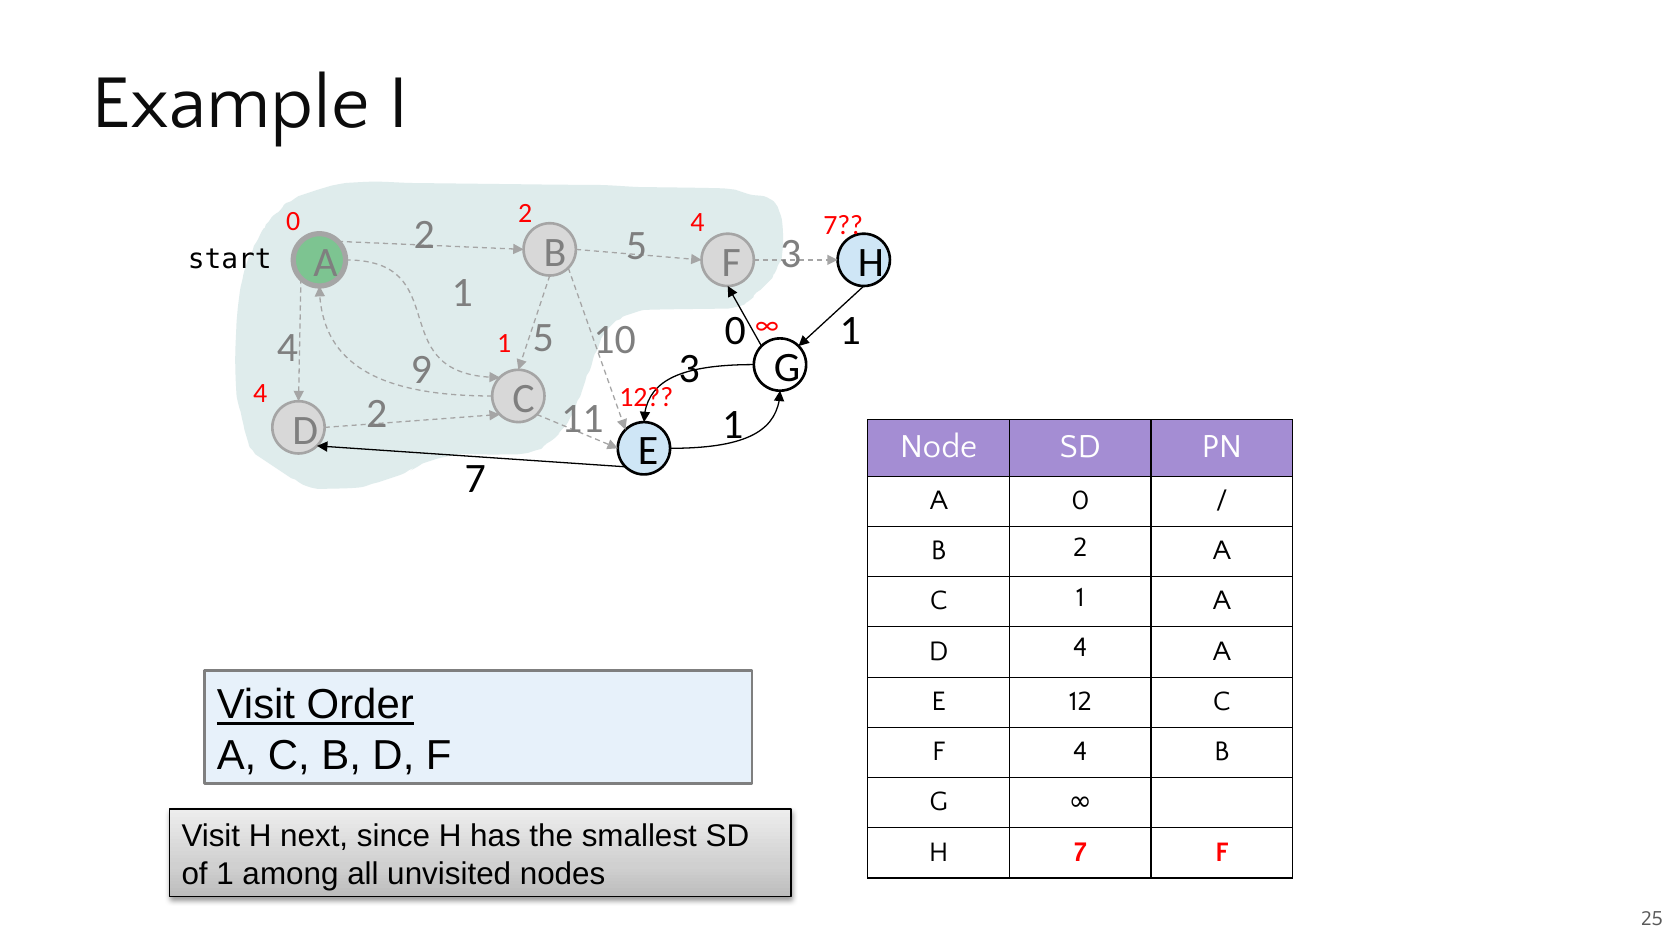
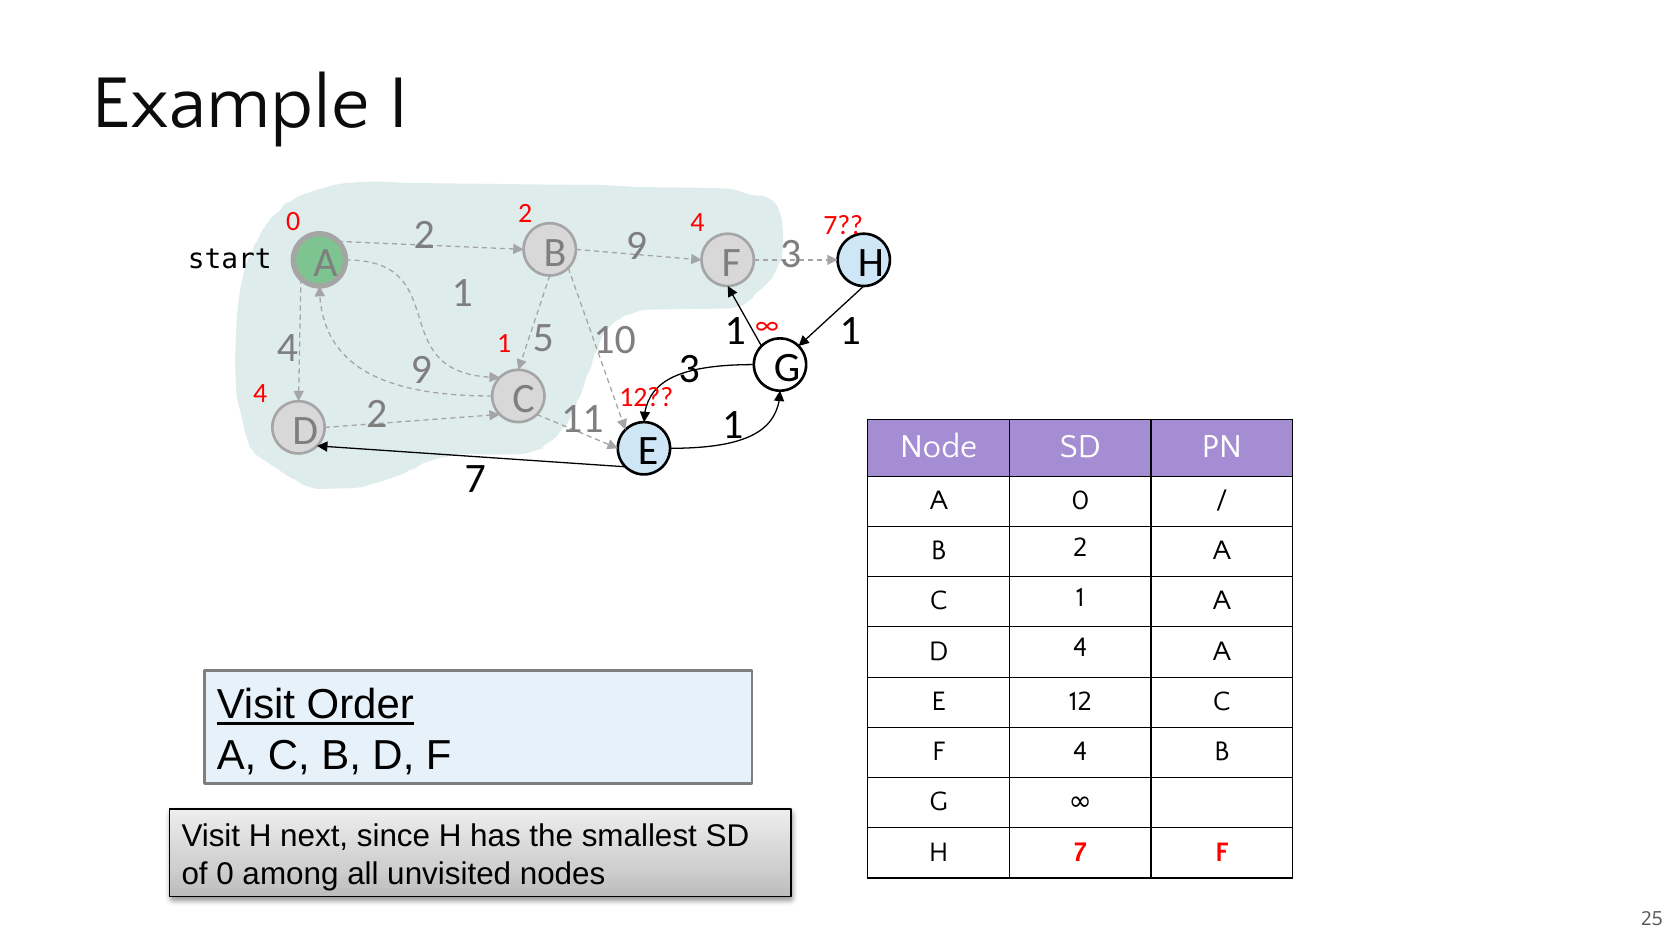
2 5: 5 -> 9
10 0: 0 -> 1
of 1: 1 -> 0
